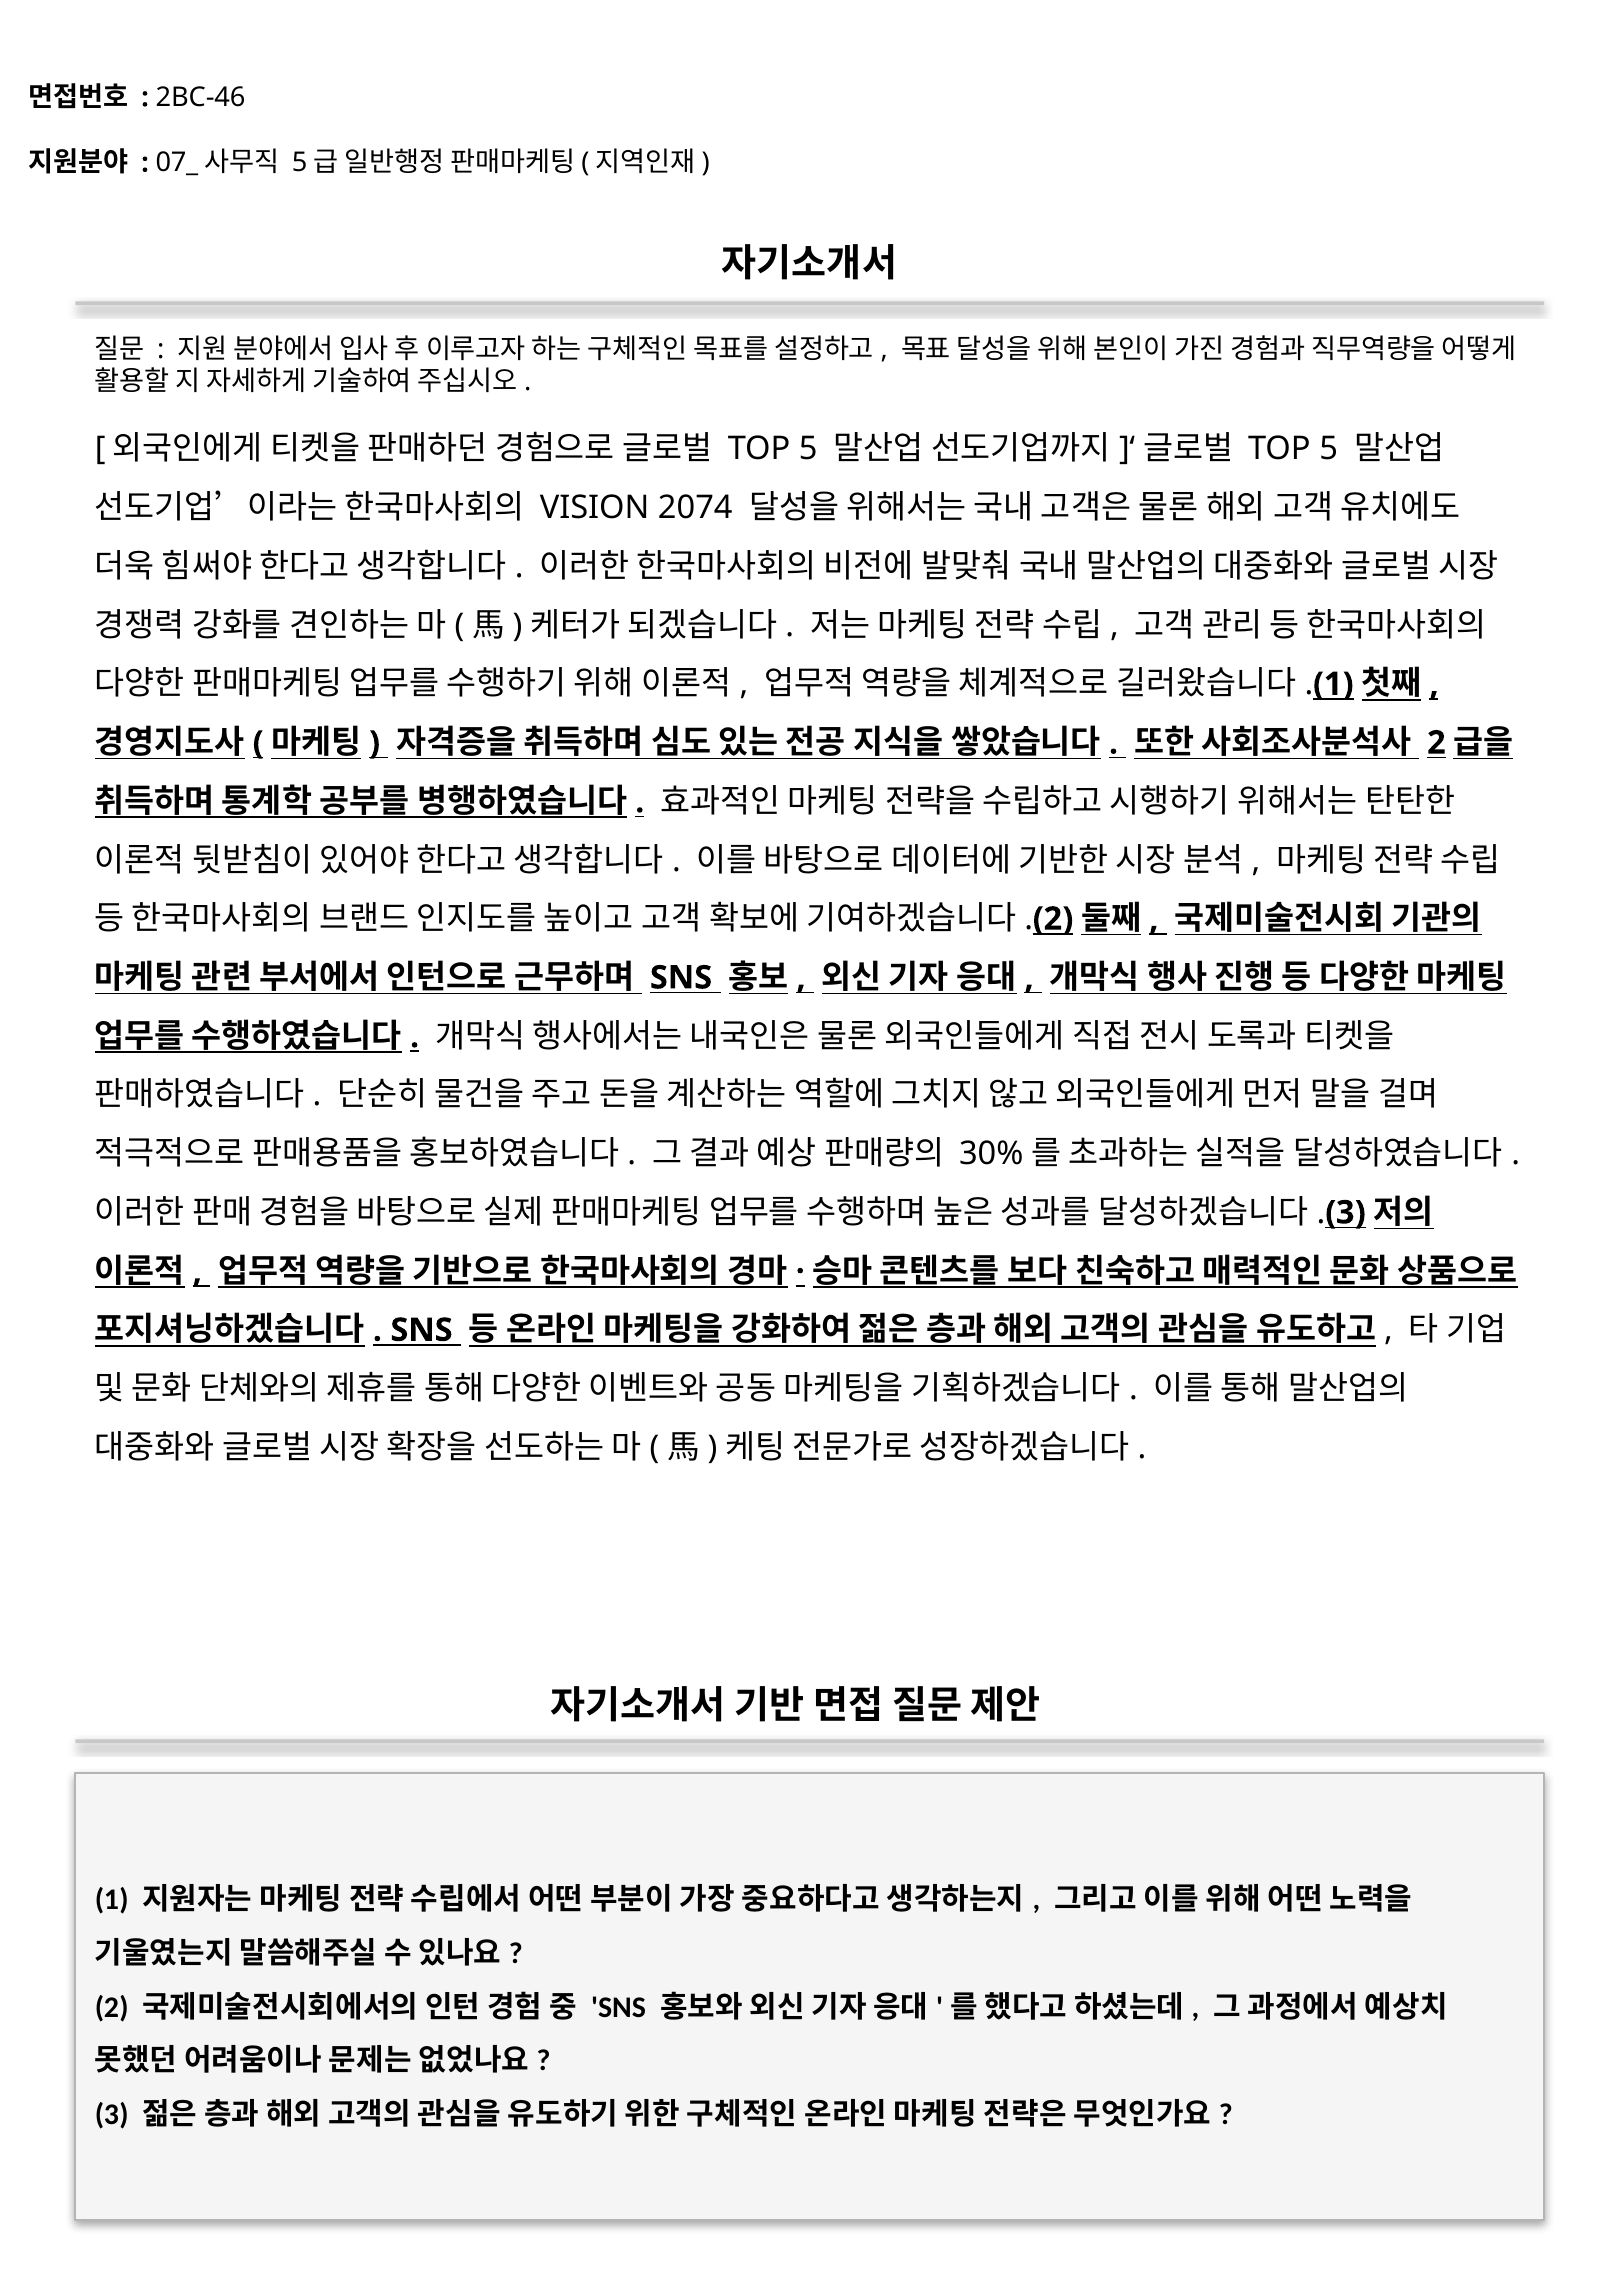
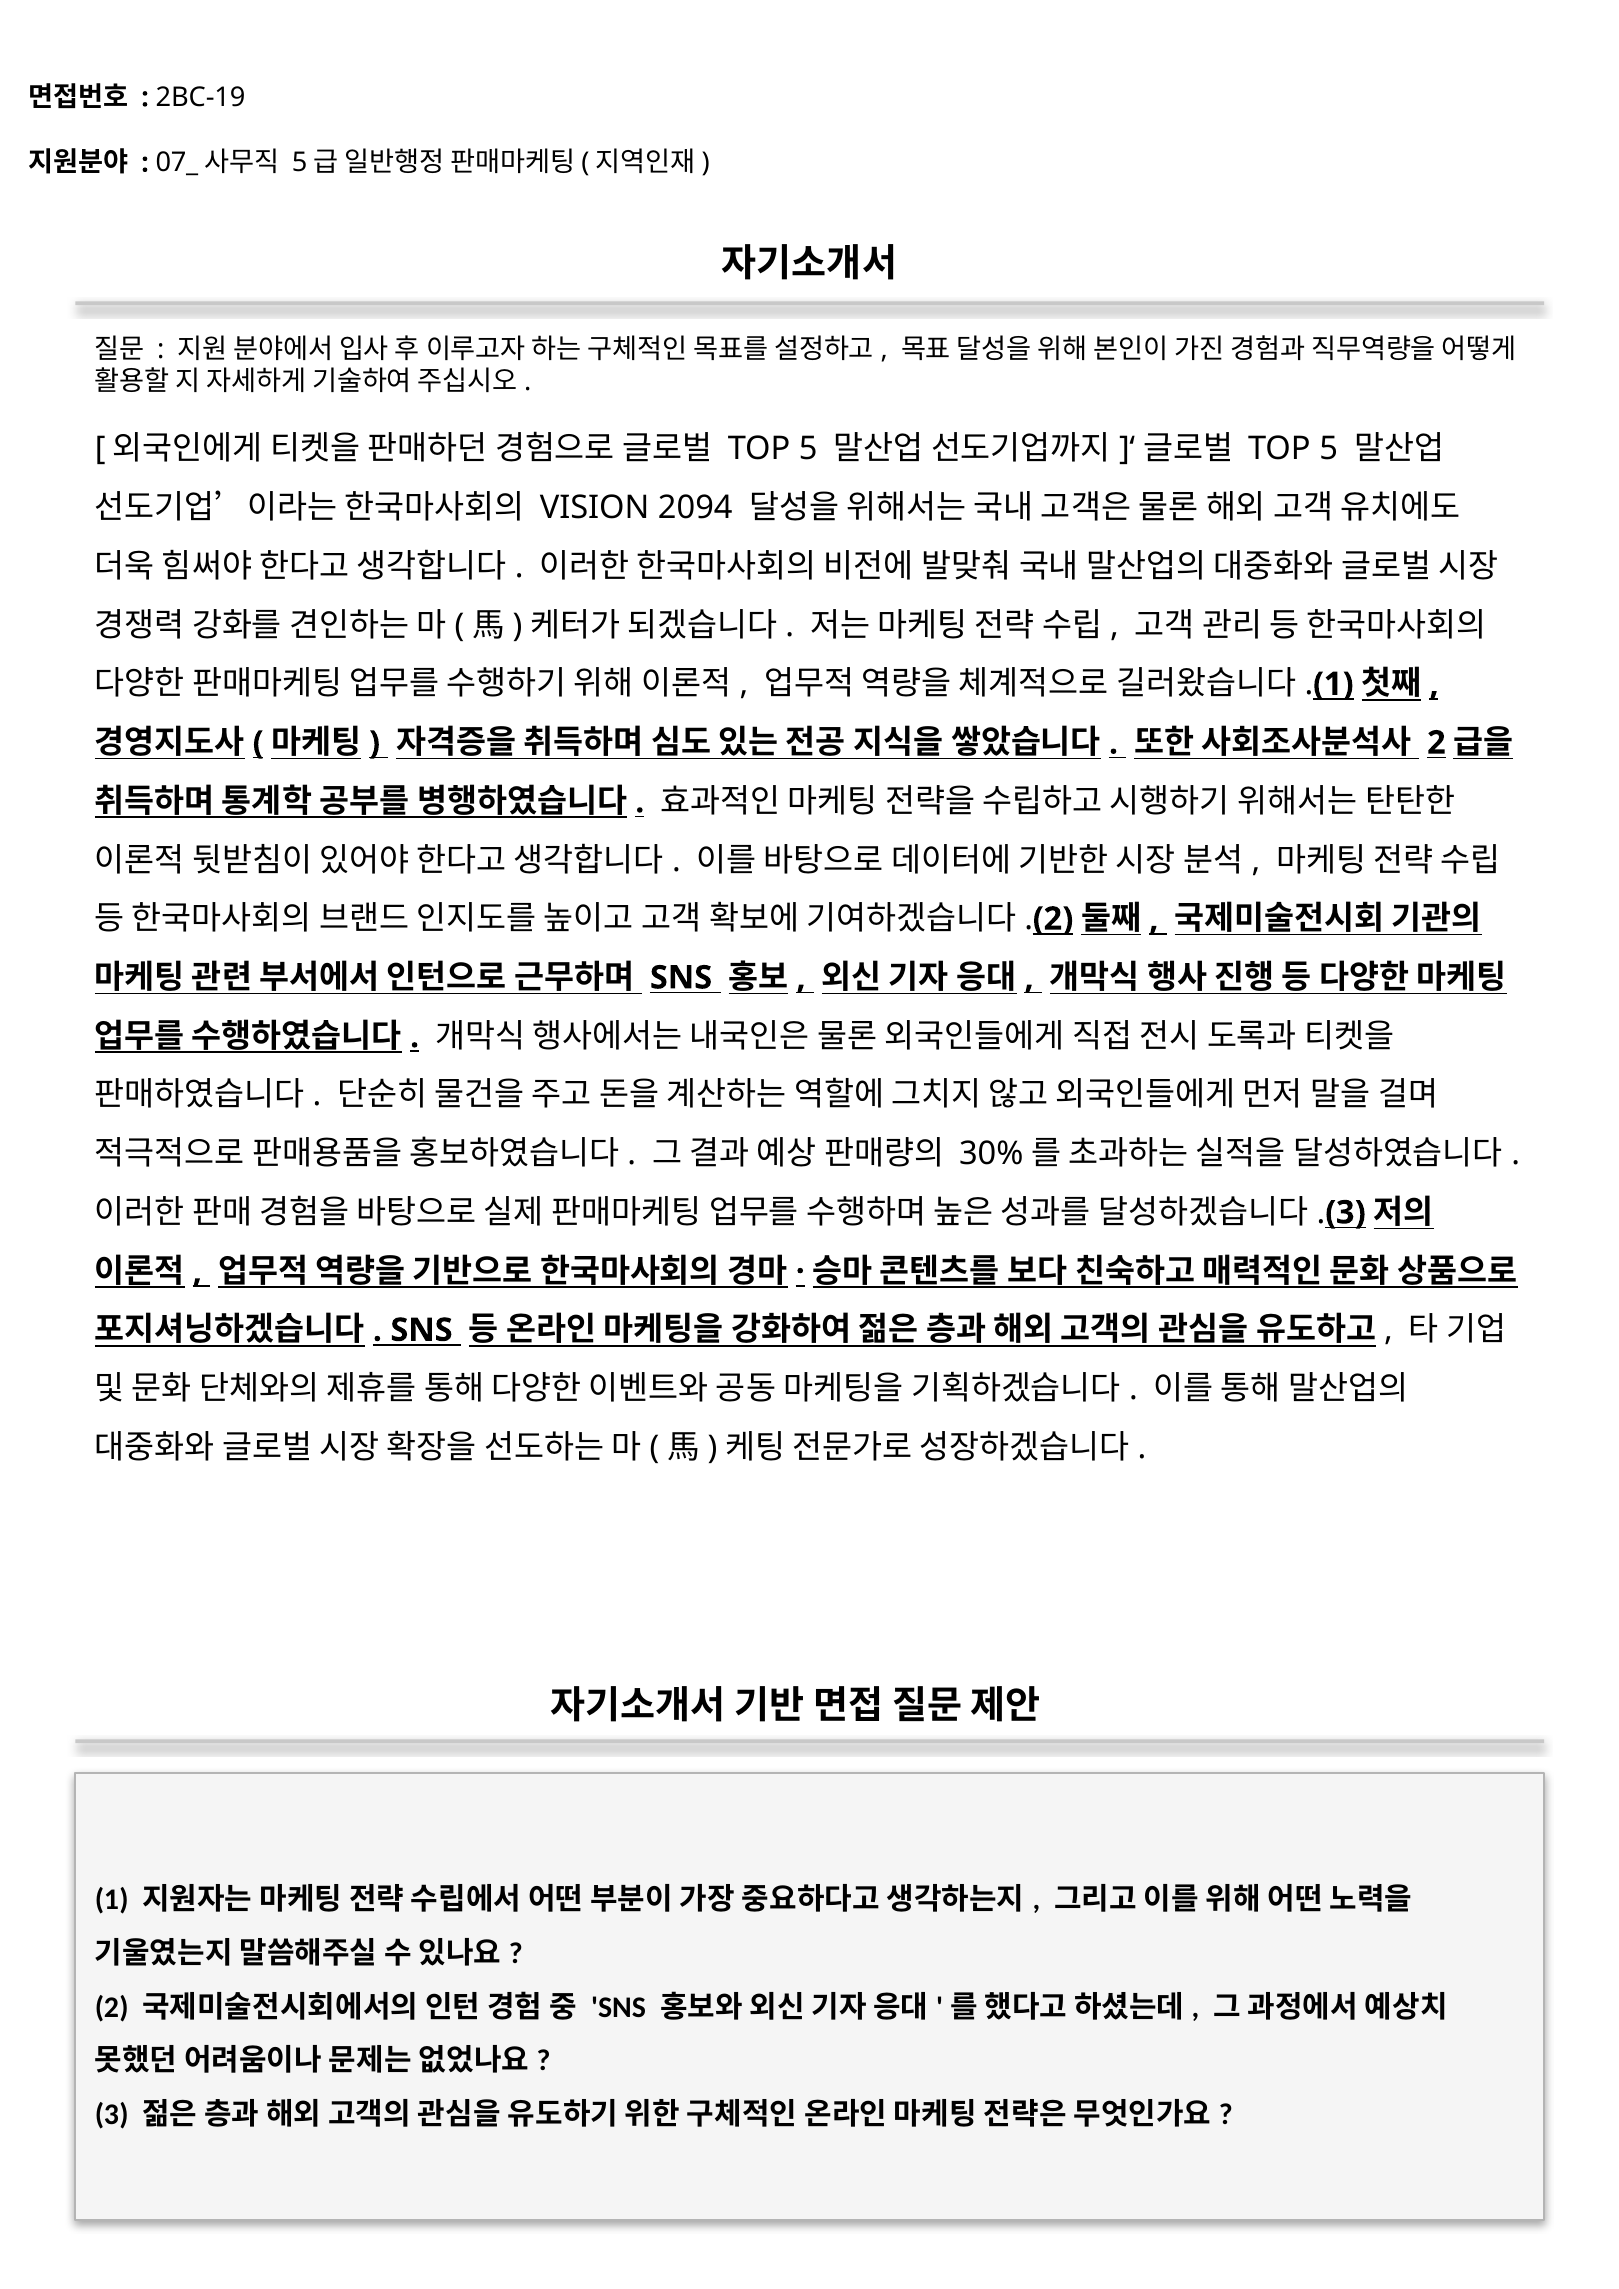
2BC-46: 2BC-46 -> 2BC-19
2074: 2074 -> 2094
